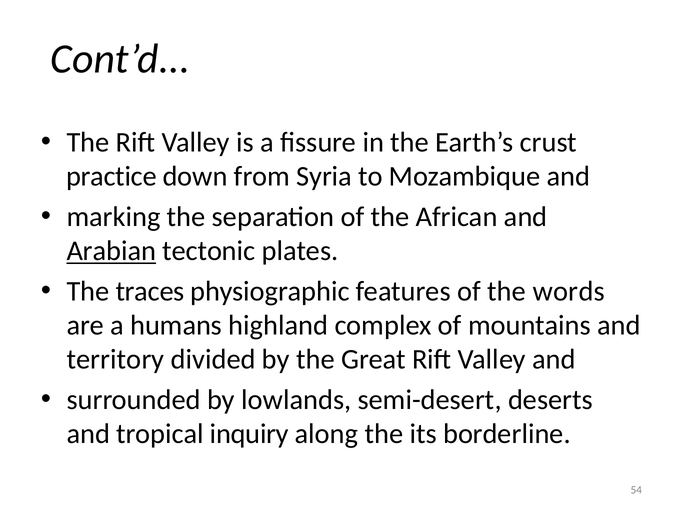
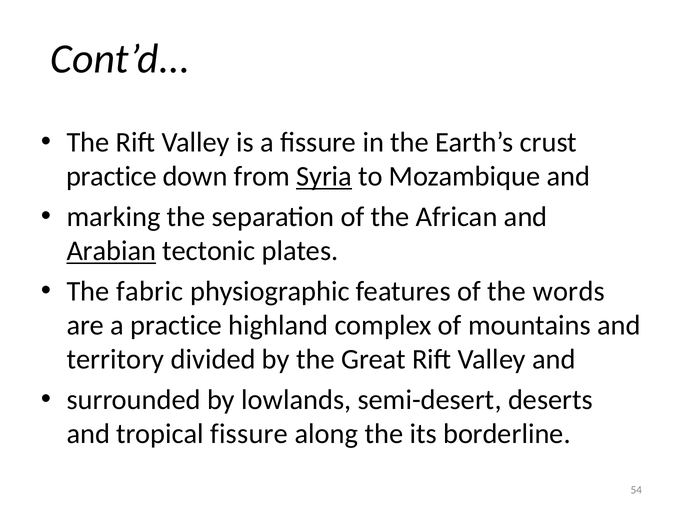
Syria underline: none -> present
traces: traces -> fabric
a humans: humans -> practice
tropical inquiry: inquiry -> fissure
